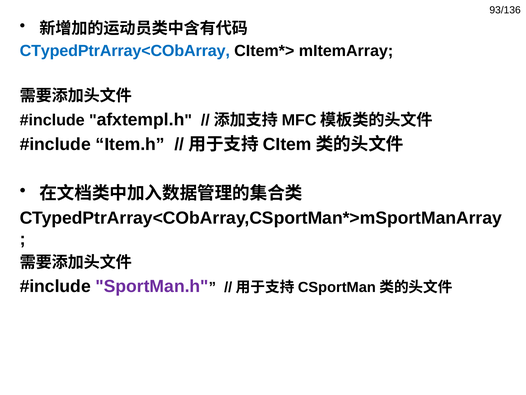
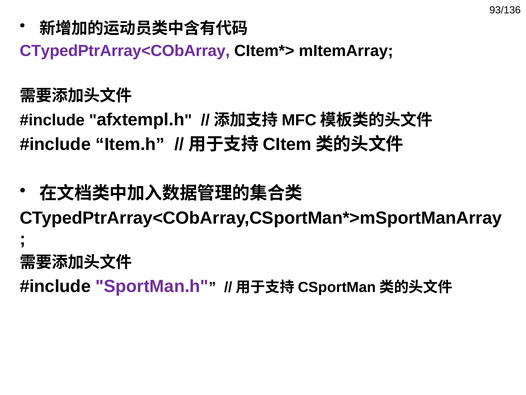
CTypedPtrArray<CObArray colour: blue -> purple
